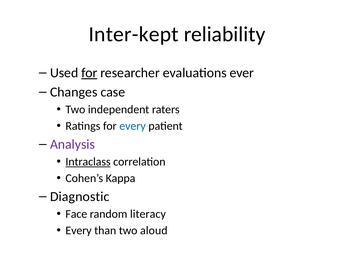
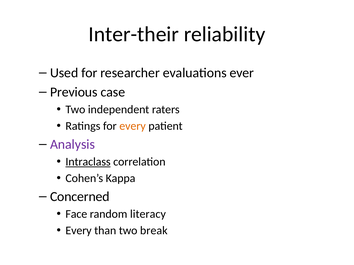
Inter-kept: Inter-kept -> Inter-their
for at (89, 73) underline: present -> none
Changes: Changes -> Previous
every at (133, 126) colour: blue -> orange
Diagnostic: Diagnostic -> Concerned
aloud: aloud -> break
